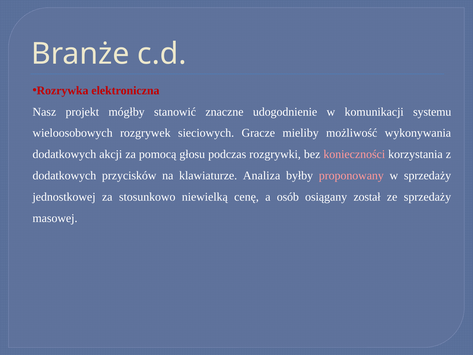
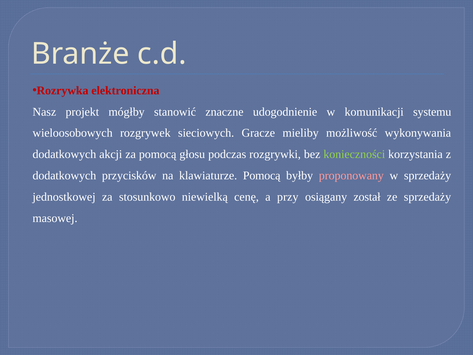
konieczności colour: pink -> light green
klawiaturze Analiza: Analiza -> Pomocą
osób: osób -> przy
